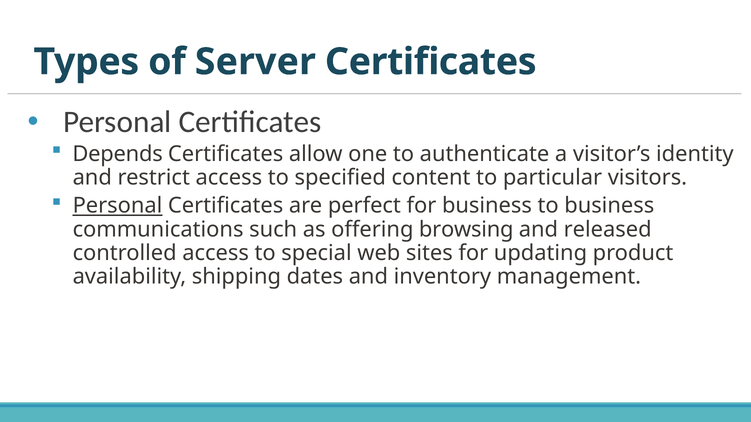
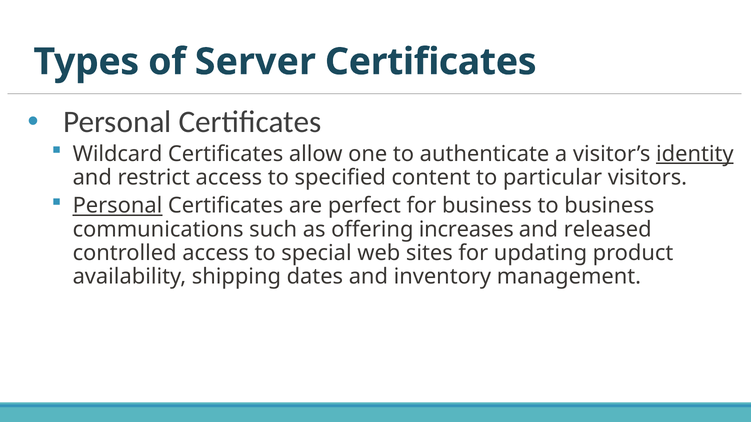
Depends: Depends -> Wildcard
identity underline: none -> present
browsing: browsing -> increases
